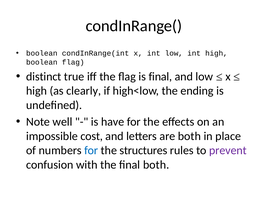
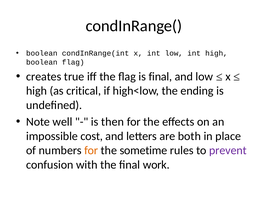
distinct: distinct -> creates
clearly: clearly -> critical
have: have -> then
for at (91, 150) colour: blue -> orange
structures: structures -> sometime
final both: both -> work
